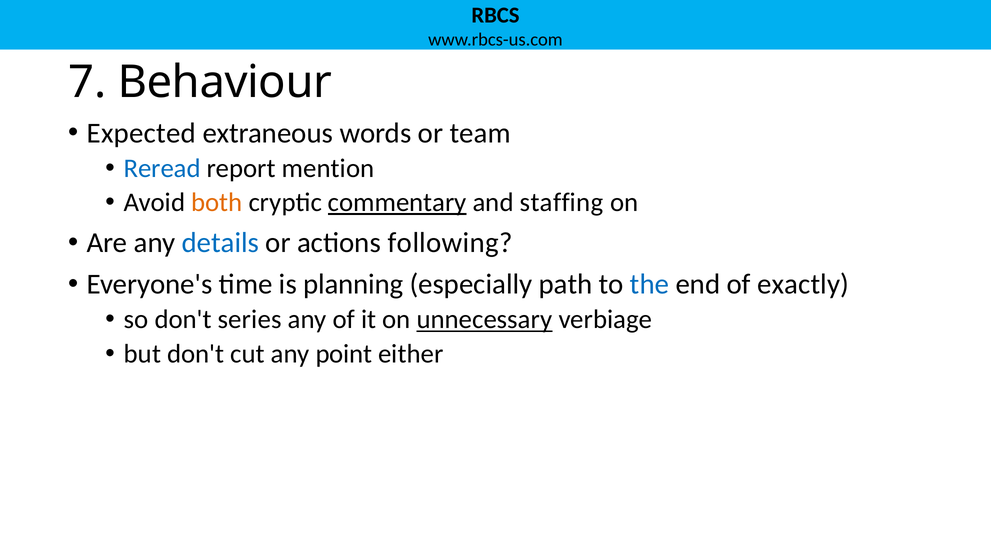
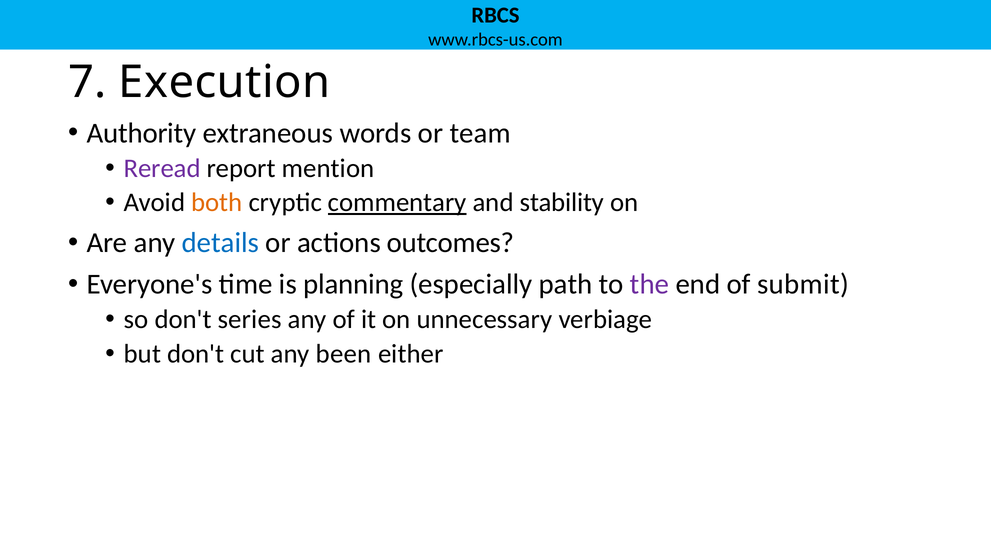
Behaviour: Behaviour -> Execution
Expected: Expected -> Authority
Reread colour: blue -> purple
staffing: staffing -> stability
following: following -> outcomes
the colour: blue -> purple
exactly: exactly -> submit
unnecessary underline: present -> none
point: point -> been
